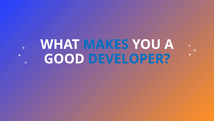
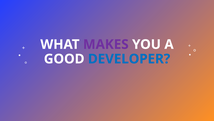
MAKES colour: blue -> purple
